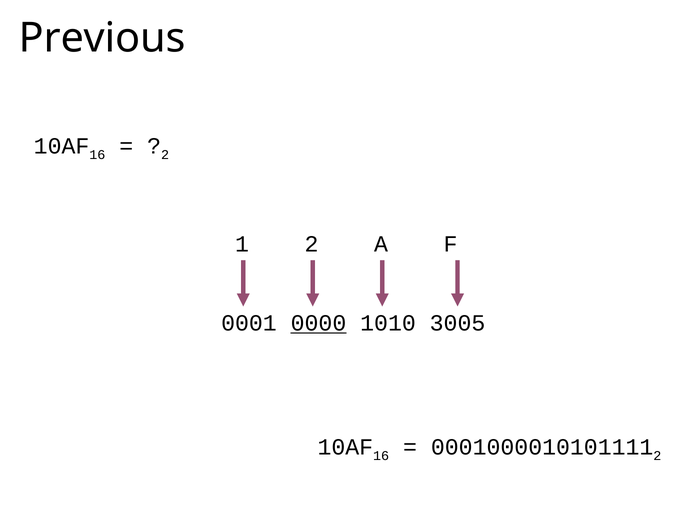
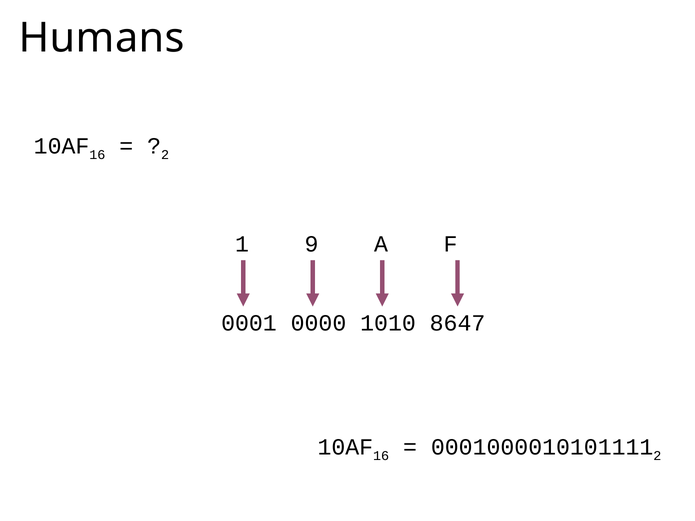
Previous: Previous -> Humans
1 2: 2 -> 9
0000 underline: present -> none
3005: 3005 -> 8647
